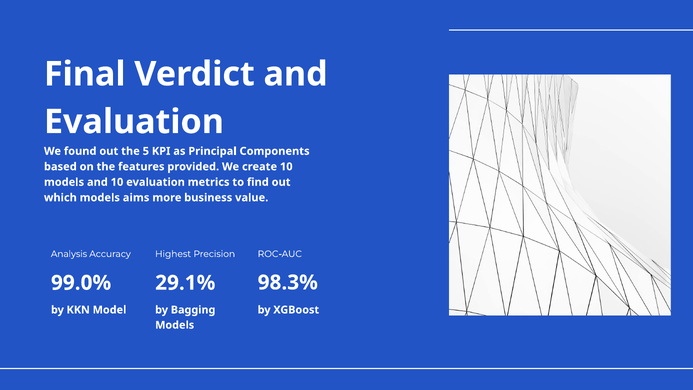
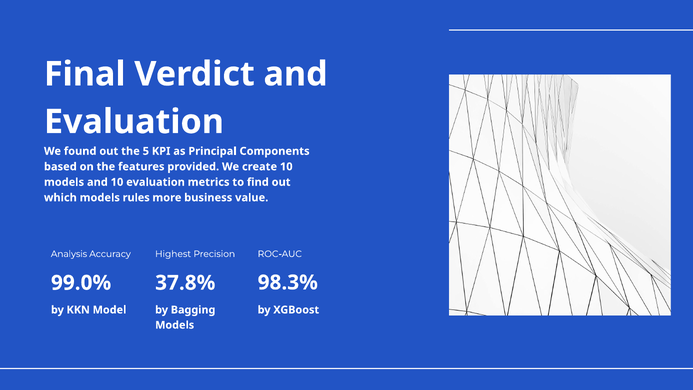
aims: aims -> rules
29.1%: 29.1% -> 37.8%
